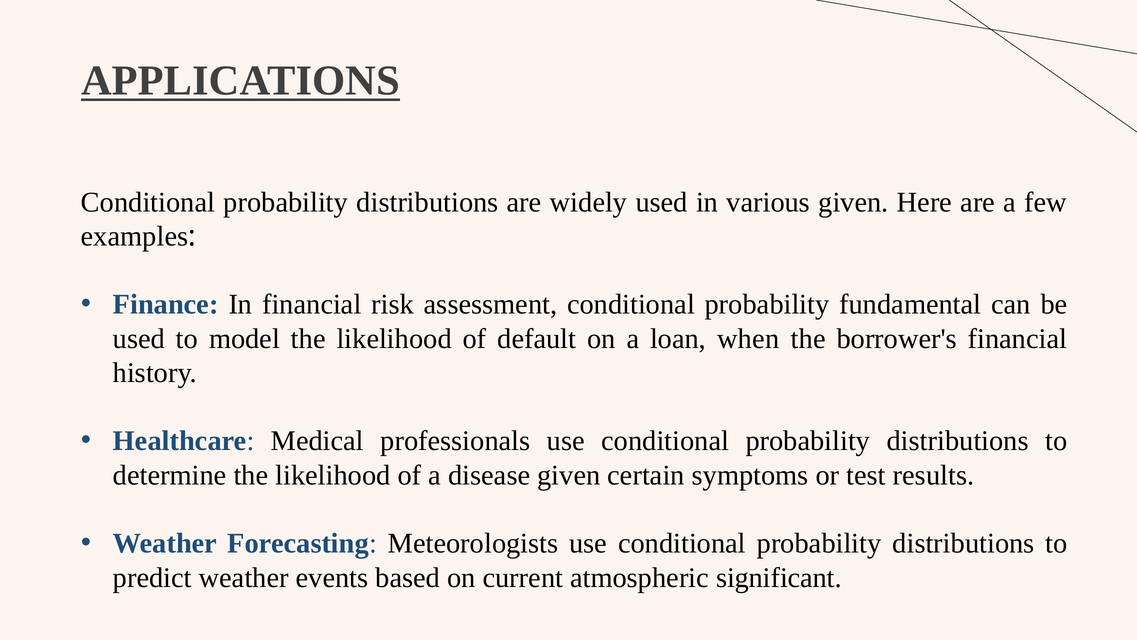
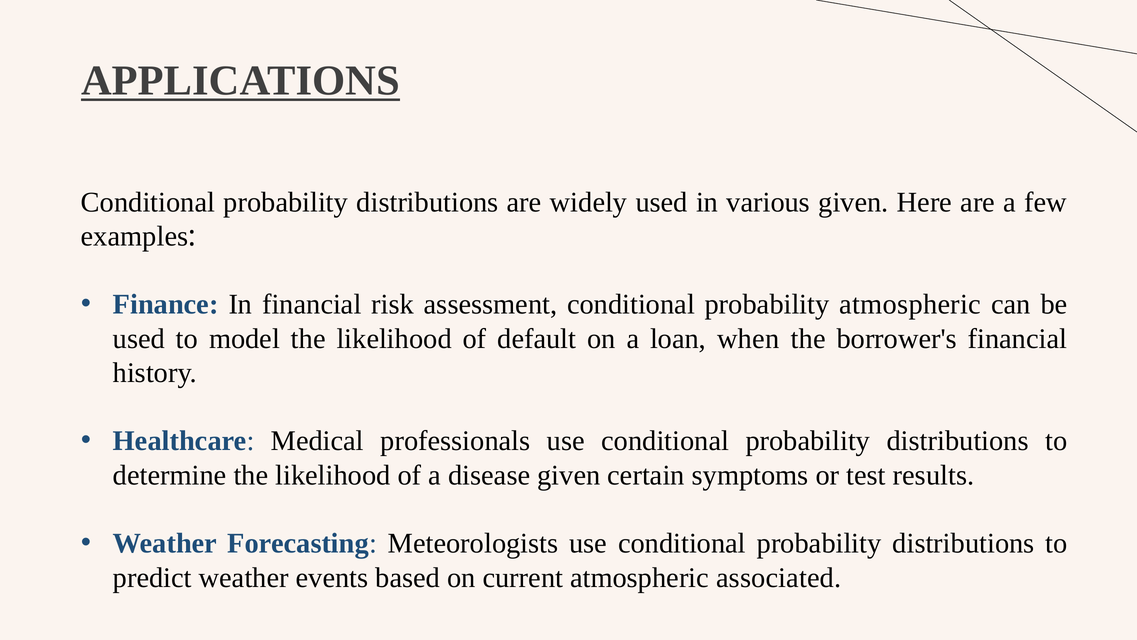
probability fundamental: fundamental -> atmospheric
significant: significant -> associated
